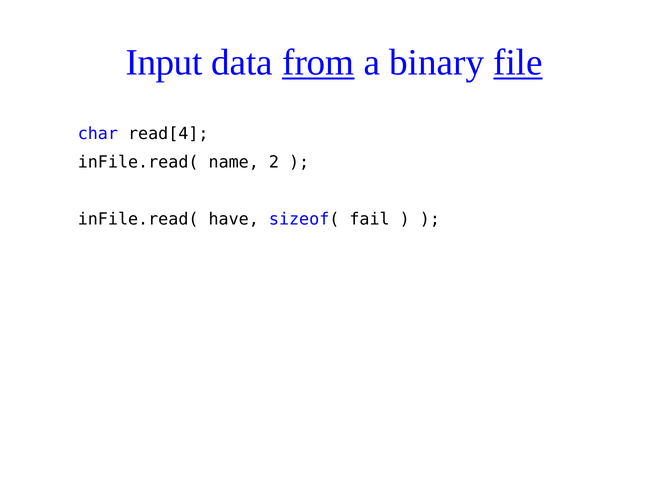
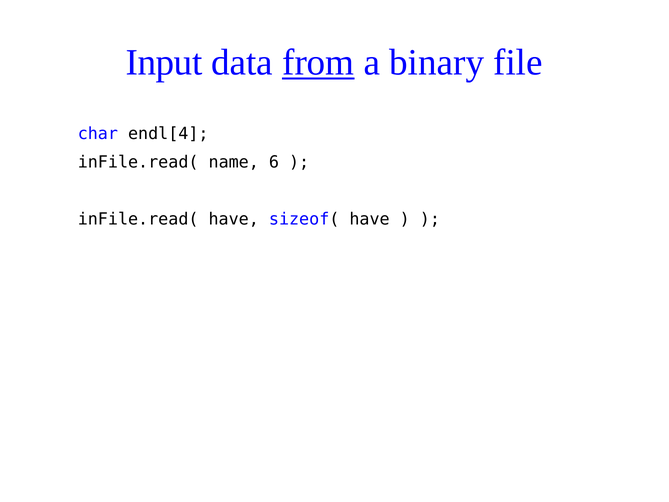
file underline: present -> none
read[4: read[4 -> endl[4
2: 2 -> 6
sizeof( fail: fail -> have
